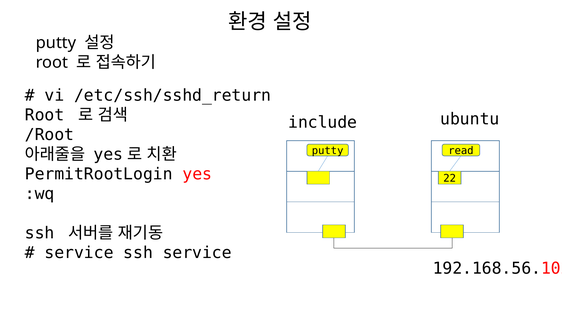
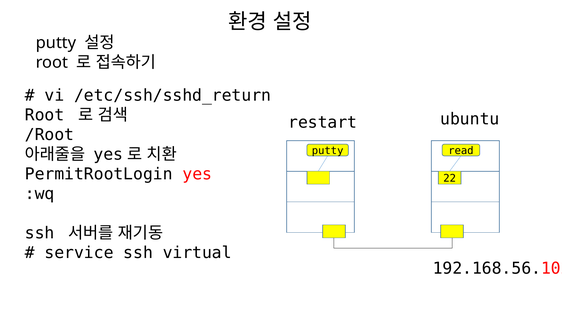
include: include -> restart
ssh service: service -> virtual
